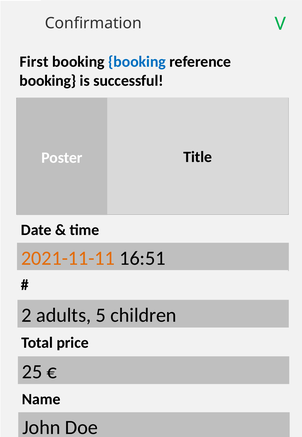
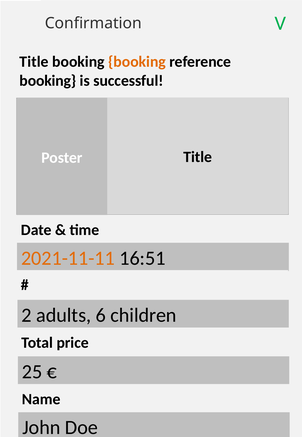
First at (34, 62): First -> Title
booking at (137, 62) colour: blue -> orange
5: 5 -> 6
